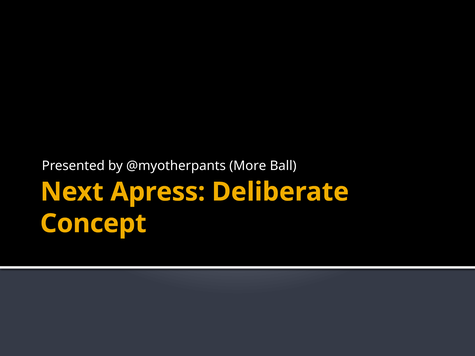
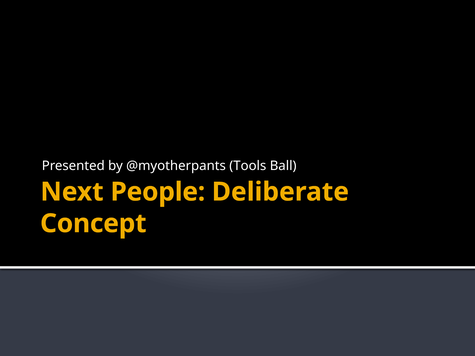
More: More -> Tools
Apress: Apress -> People
